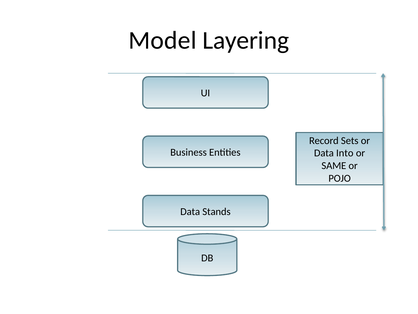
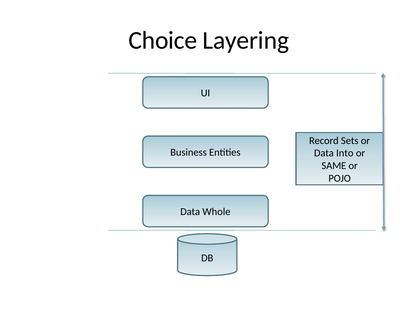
Model: Model -> Choice
Stands: Stands -> Whole
